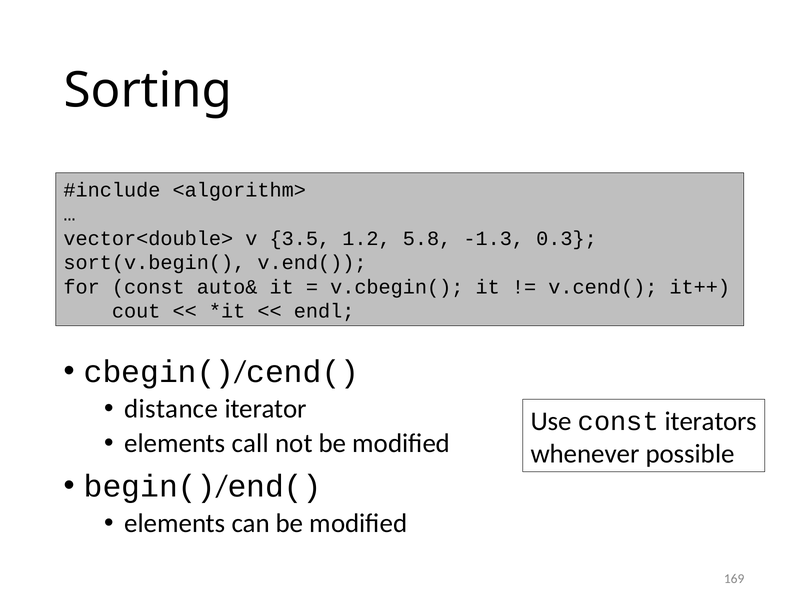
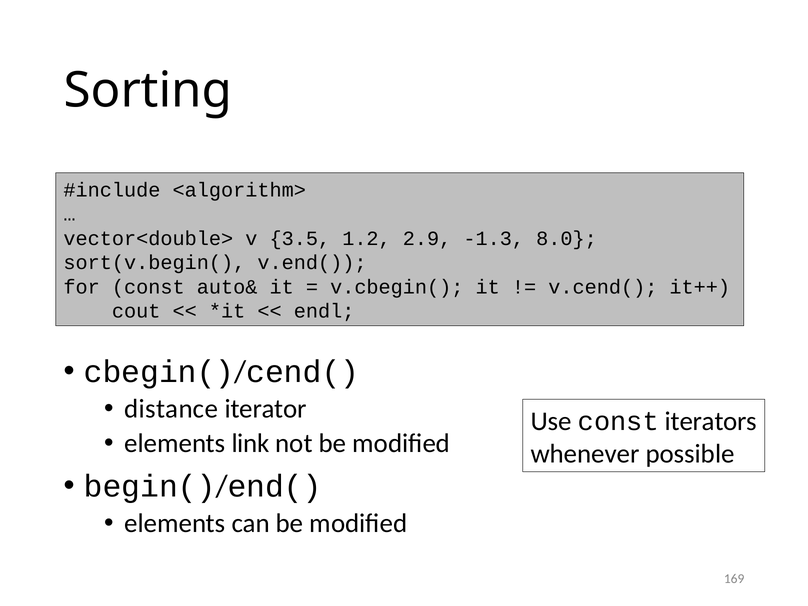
5.8: 5.8 -> 2.9
0.3: 0.3 -> 8.0
call: call -> link
